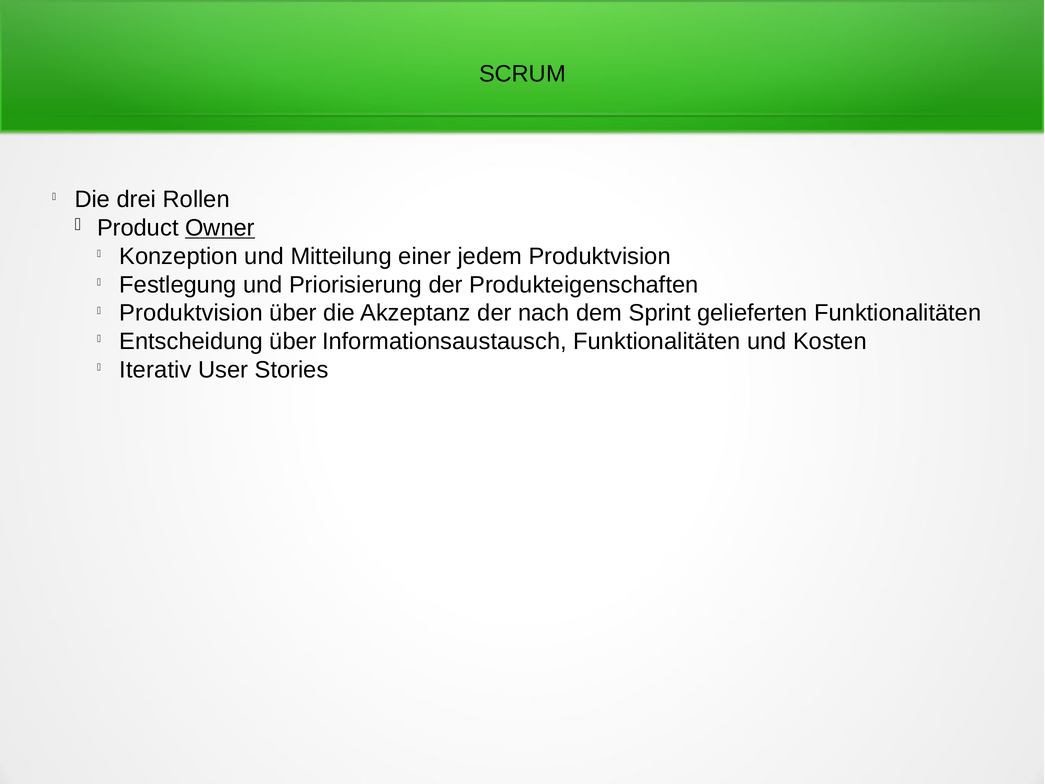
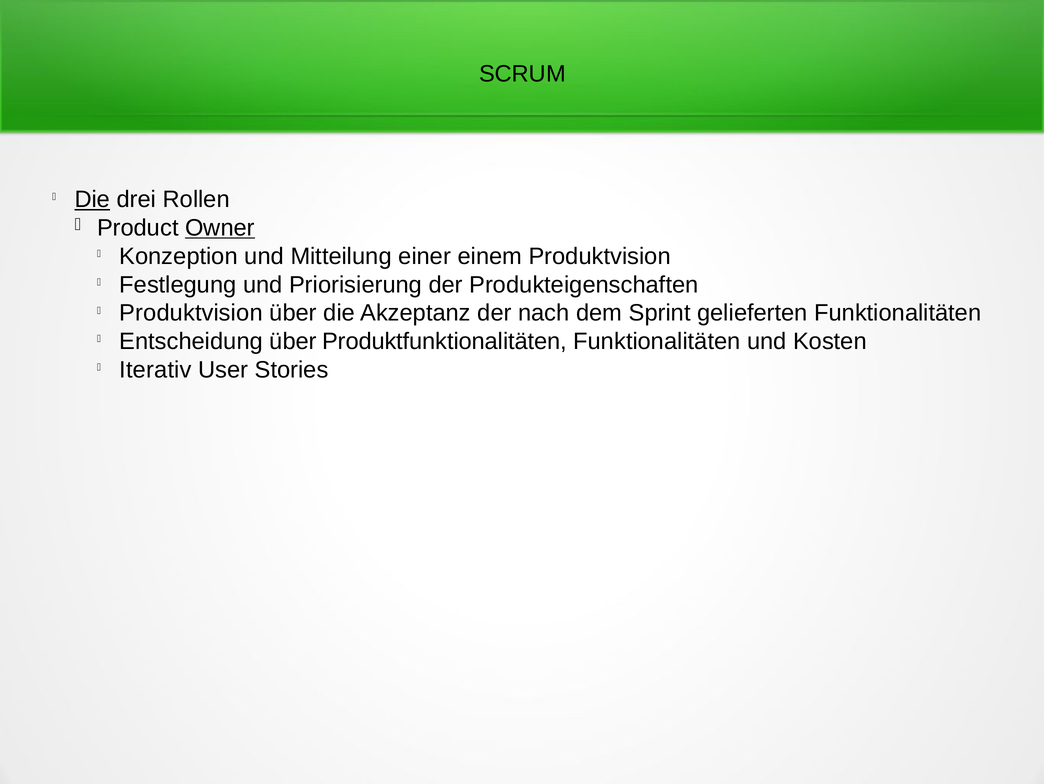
Die at (92, 199) underline: none -> present
jedem: jedem -> einem
Informationsaustausch: Informationsaustausch -> Produktfunktionalitäten
